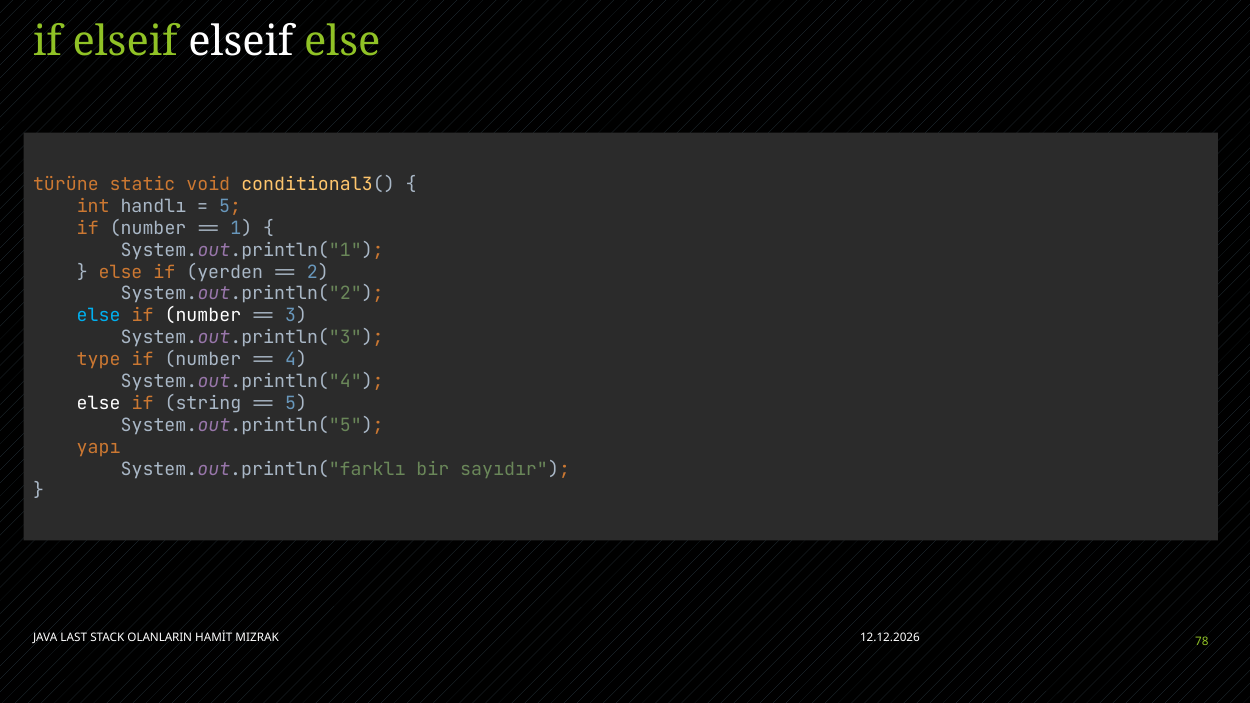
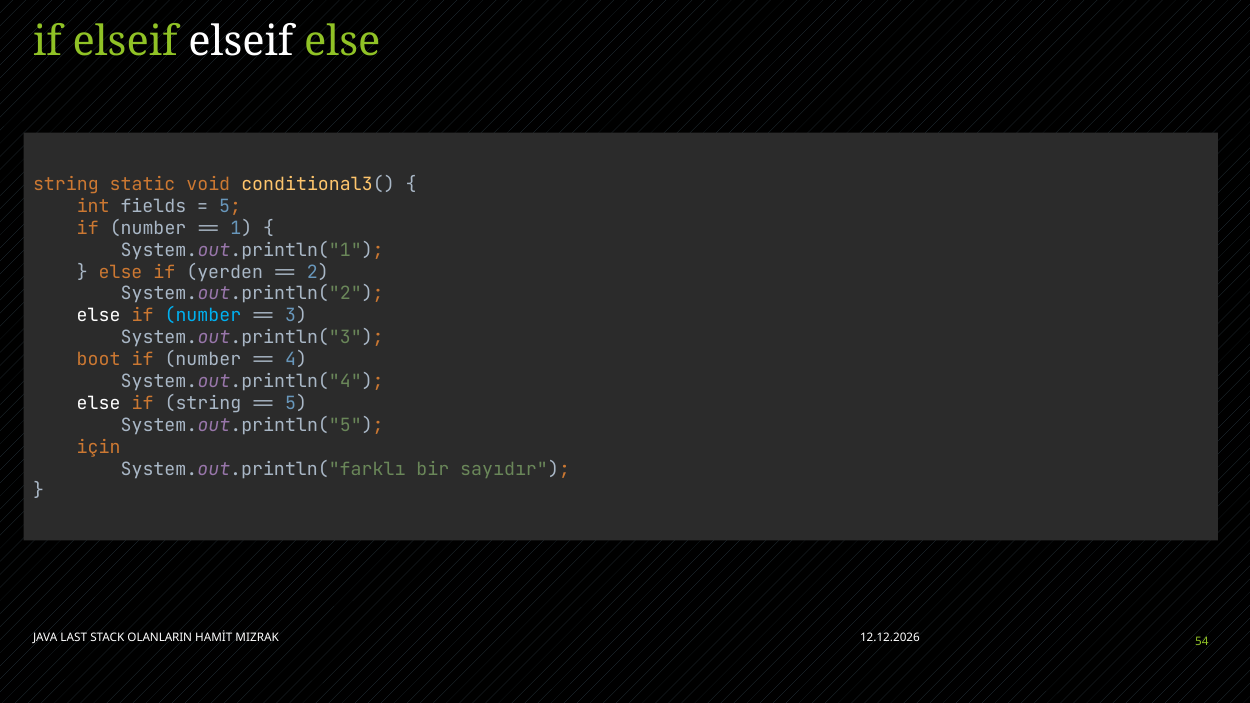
türüne at (66, 185): türüne -> string
handlı: handlı -> fields
else at (99, 316) colour: light blue -> white
number at (203, 316) colour: white -> light blue
type: type -> boot
yapı: yapı -> için
78: 78 -> 54
